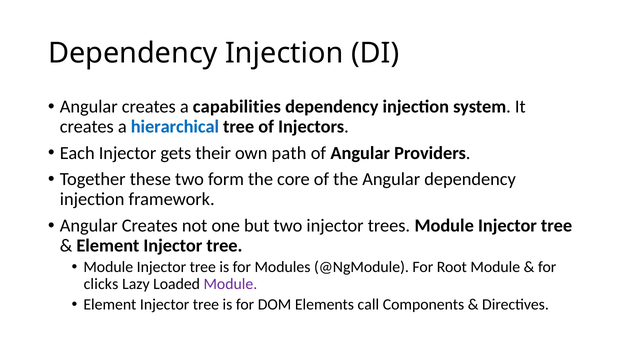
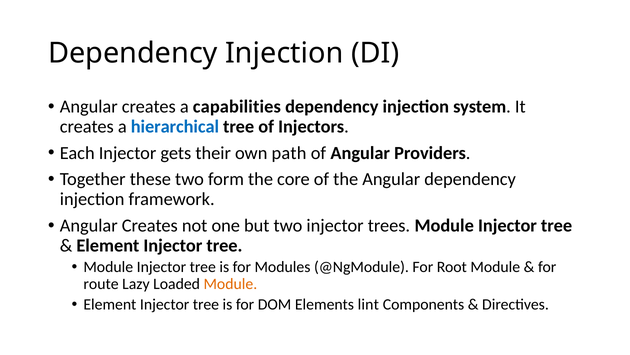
clicks: clicks -> route
Module at (230, 284) colour: purple -> orange
call: call -> lint
